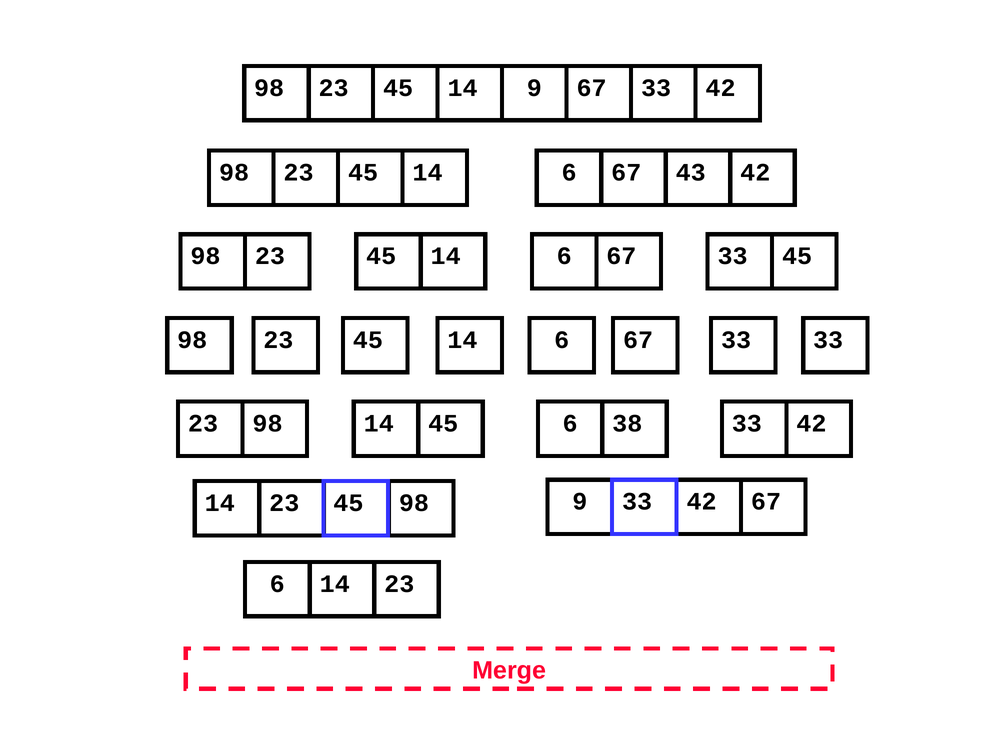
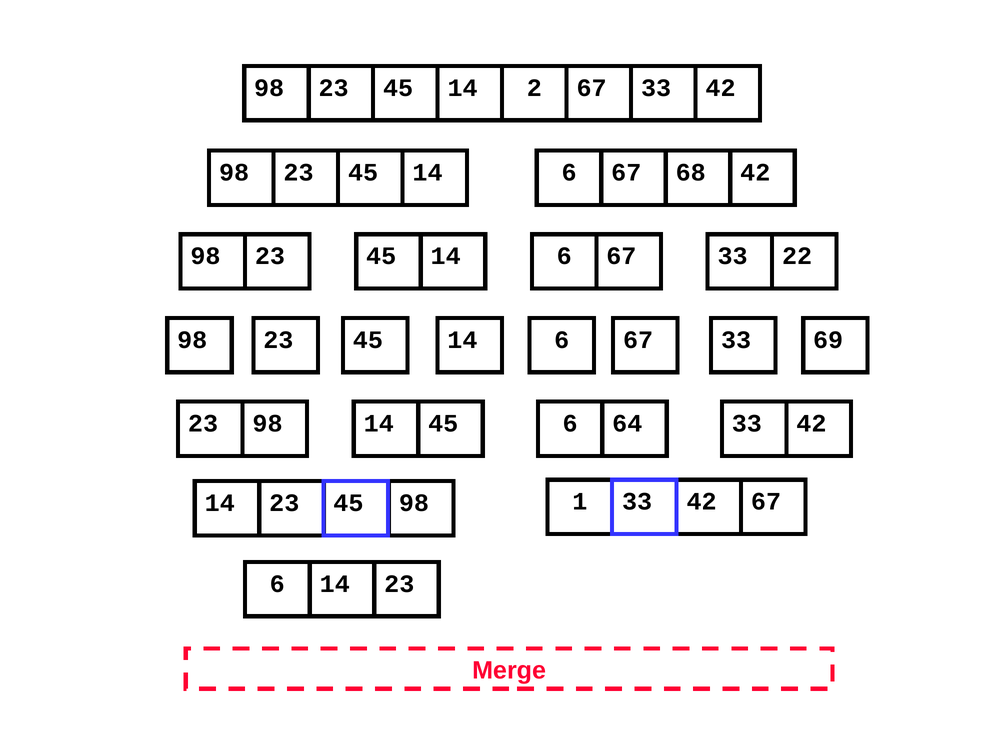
14 9: 9 -> 2
43: 43 -> 68
33 45: 45 -> 22
33 33: 33 -> 69
38: 38 -> 64
98 9: 9 -> 1
